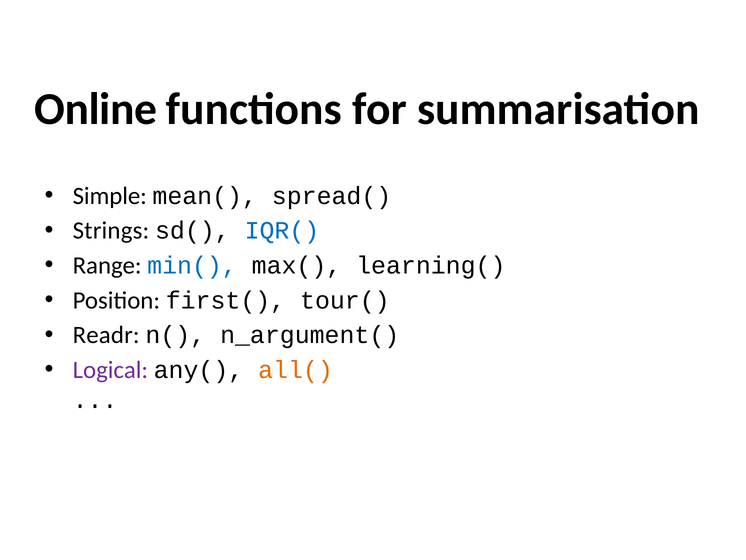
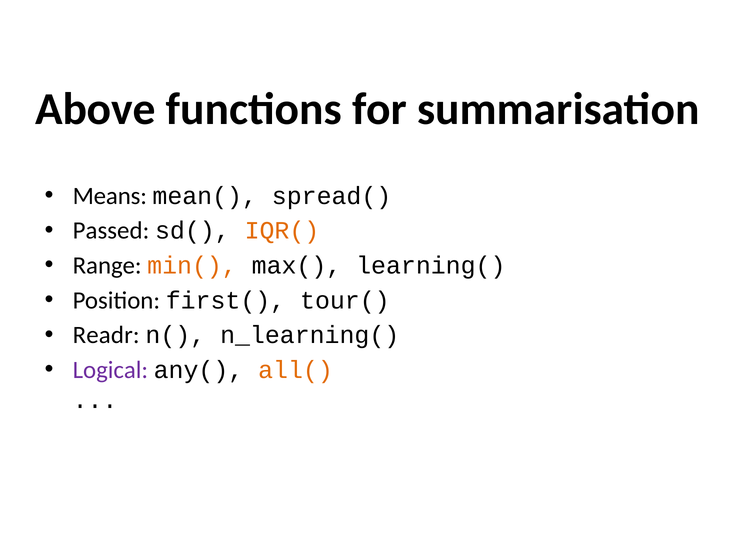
Online: Online -> Above
Simple: Simple -> Means
Strings: Strings -> Passed
IQR( colour: blue -> orange
min( colour: blue -> orange
n_argument(: n_argument( -> n_learning(
